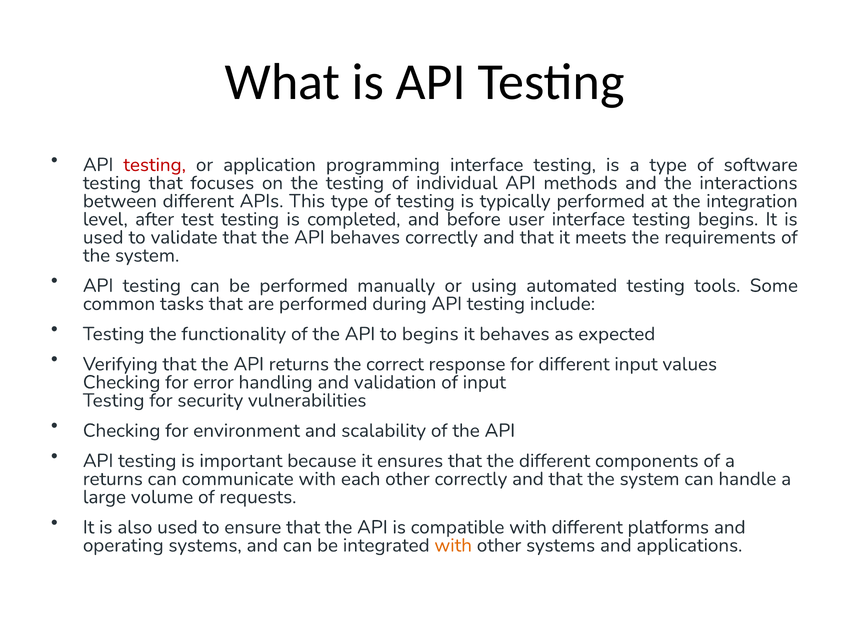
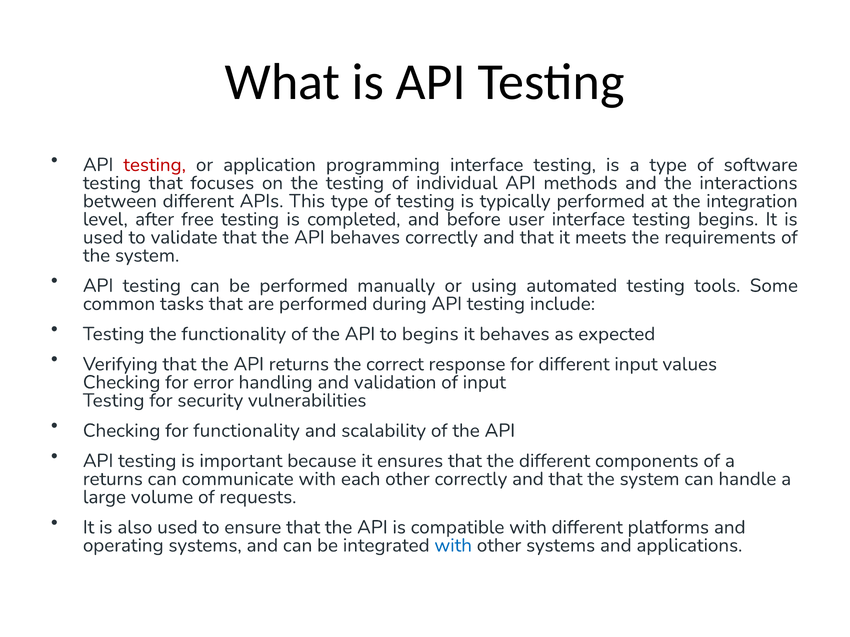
test: test -> free
for environment: environment -> functionality
with at (453, 546) colour: orange -> blue
